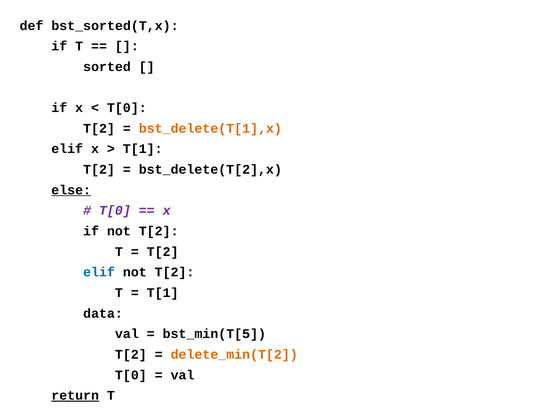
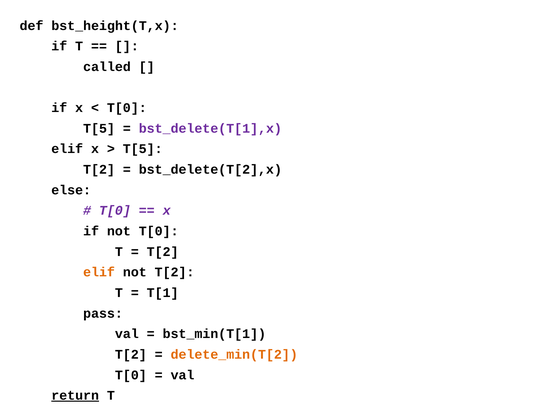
bst_sorted(T,x: bst_sorted(T,x -> bst_height(T,x
sorted: sorted -> called
T[2 at (99, 128): T[2 -> T[5
bst_delete(T[1],x colour: orange -> purple
T[1 at (143, 149): T[1 -> T[5
else underline: present -> none
if not T[2: T[2 -> T[0
elif at (99, 272) colour: blue -> orange
data: data -> pass
bst_min(T[5: bst_min(T[5 -> bst_min(T[1
